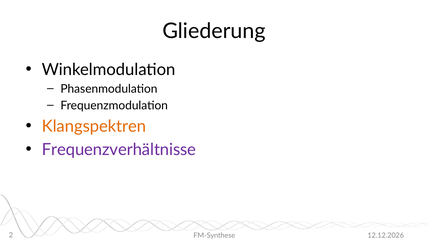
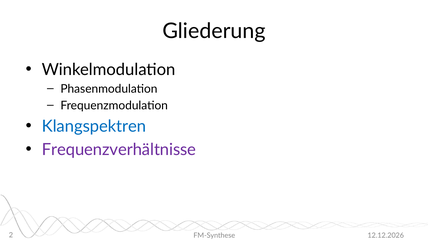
Klangspektren colour: orange -> blue
